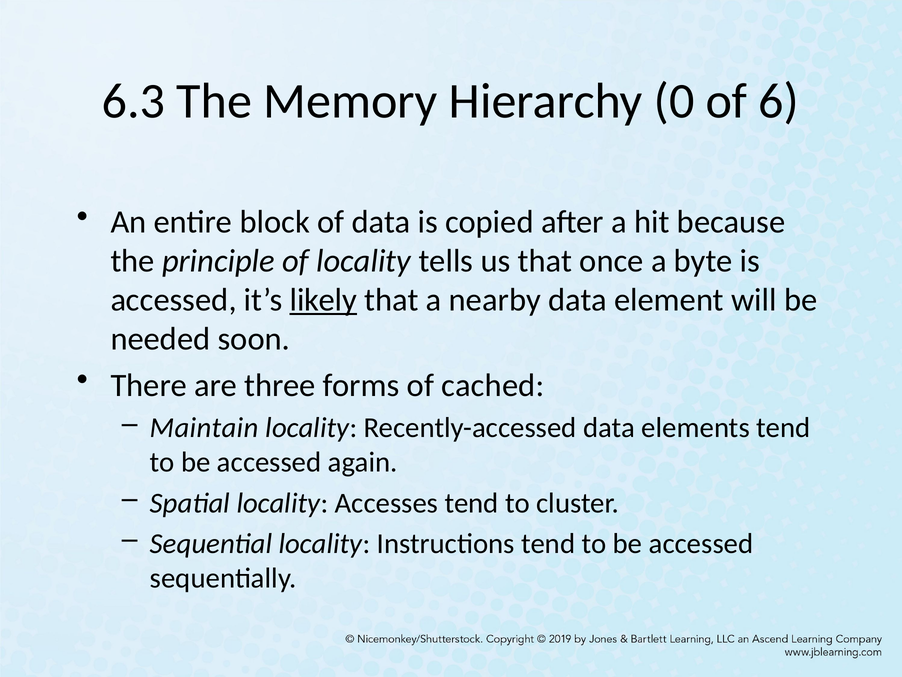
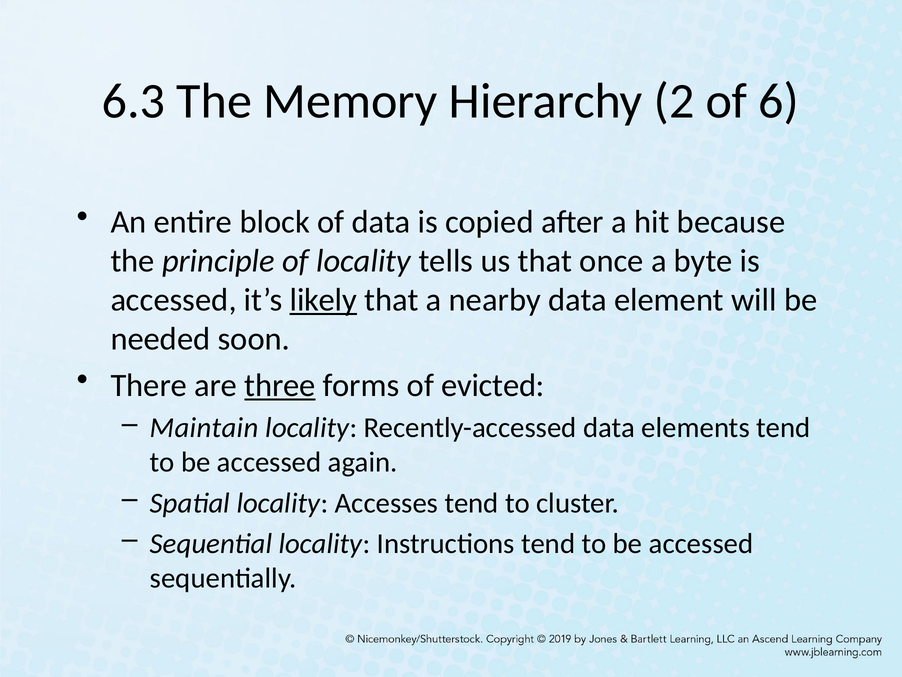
0: 0 -> 2
three underline: none -> present
cached: cached -> evicted
